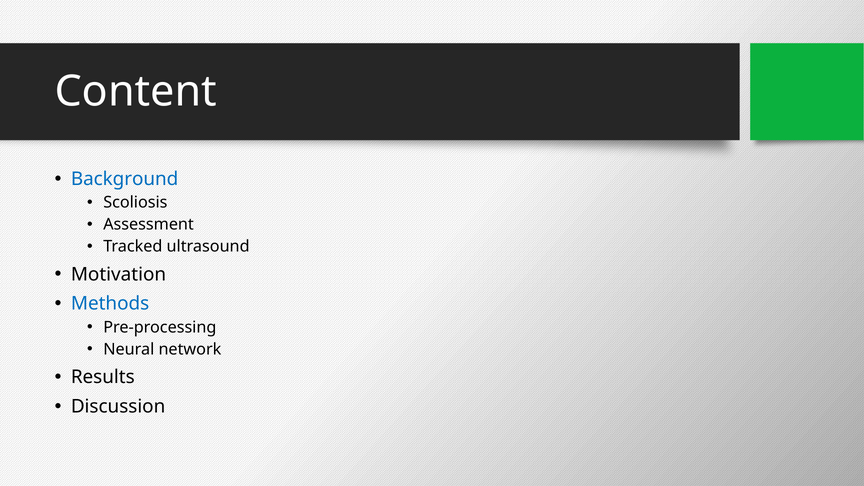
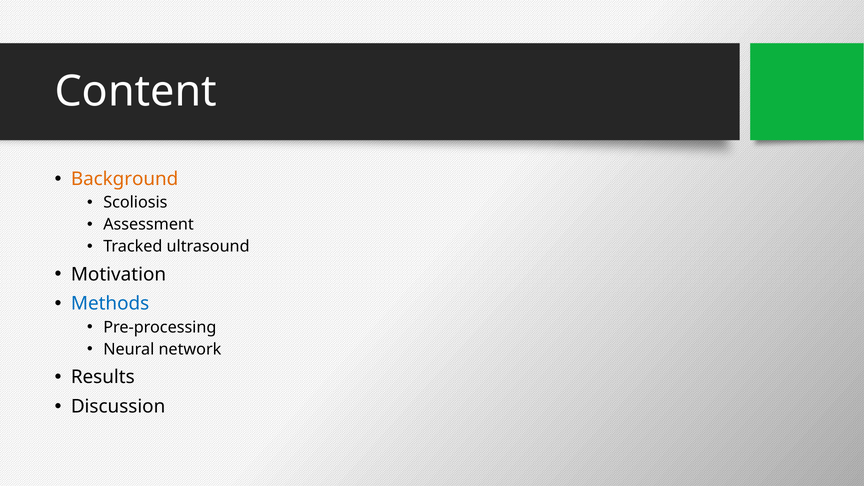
Background colour: blue -> orange
